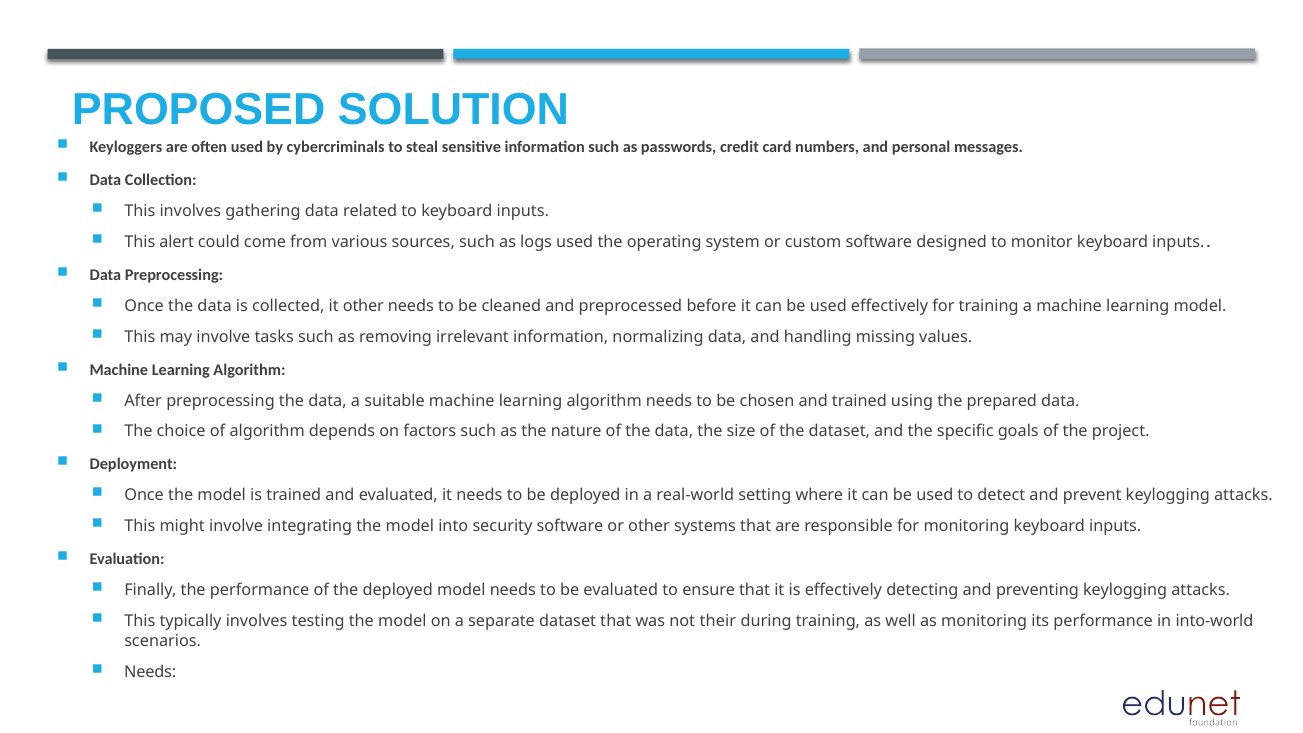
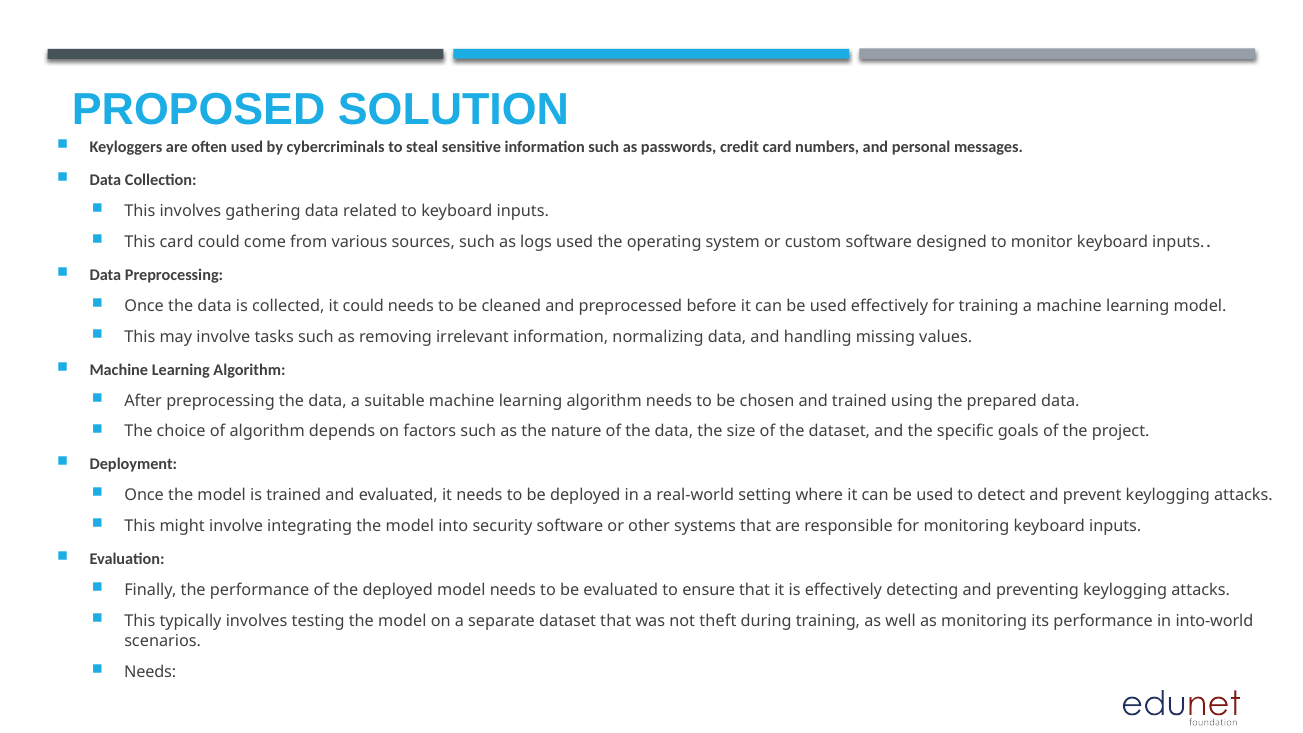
This alert: alert -> card
it other: other -> could
their: their -> theft
